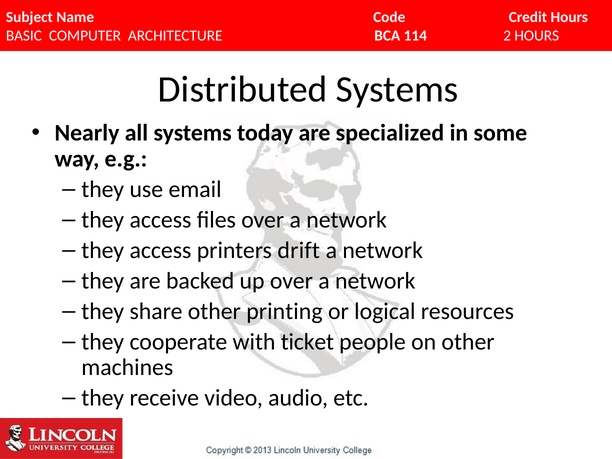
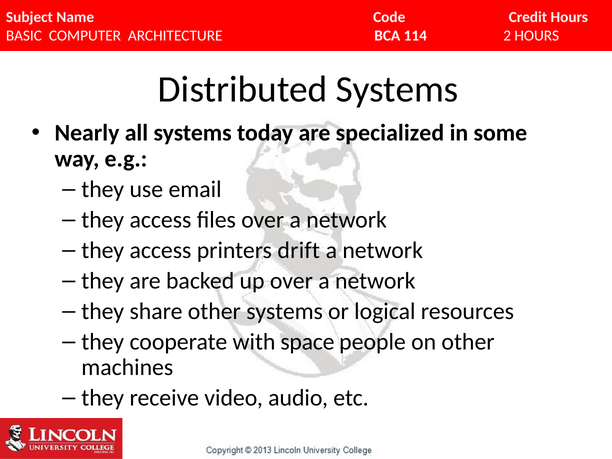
other printing: printing -> systems
ticket: ticket -> space
